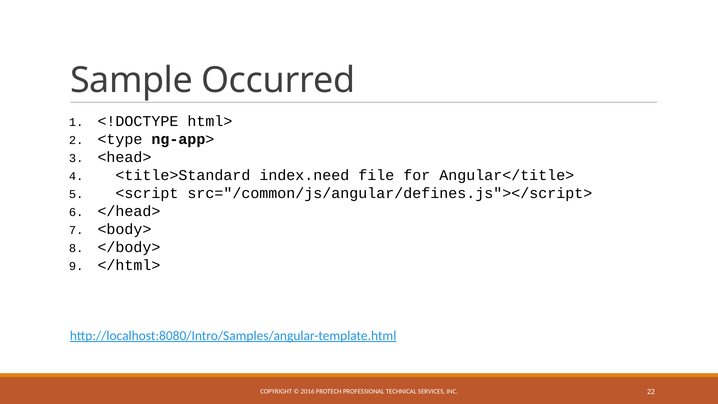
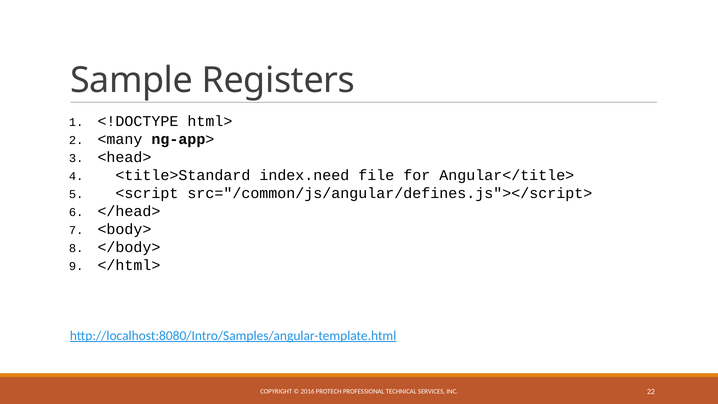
Occurred: Occurred -> Registers
<type: <type -> <many
